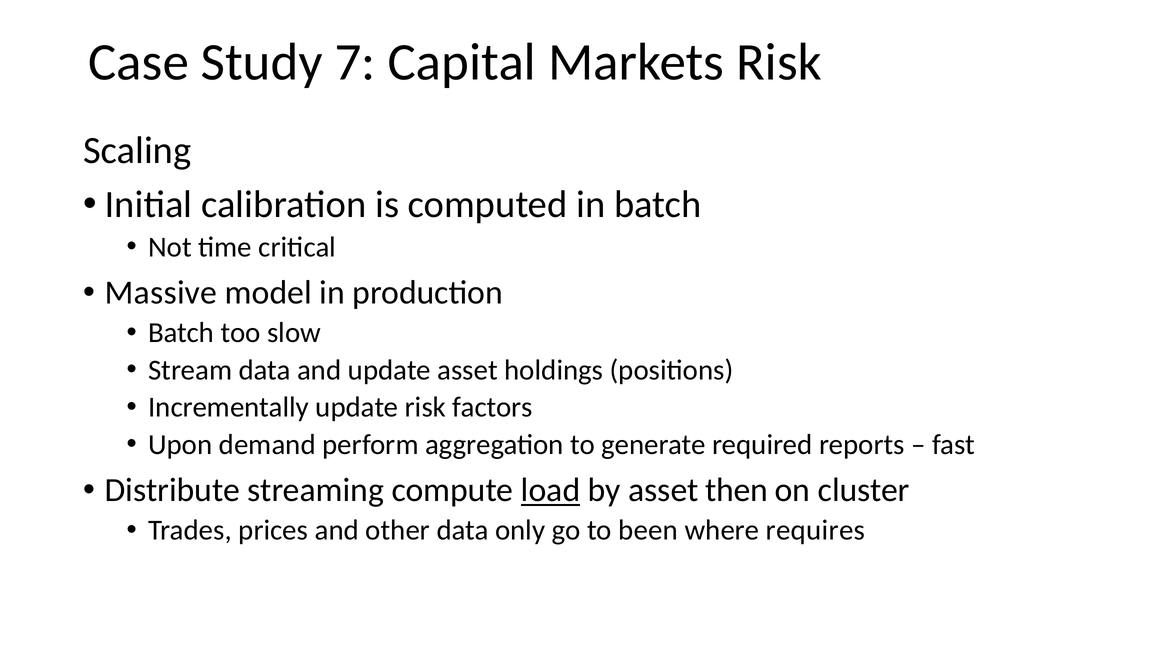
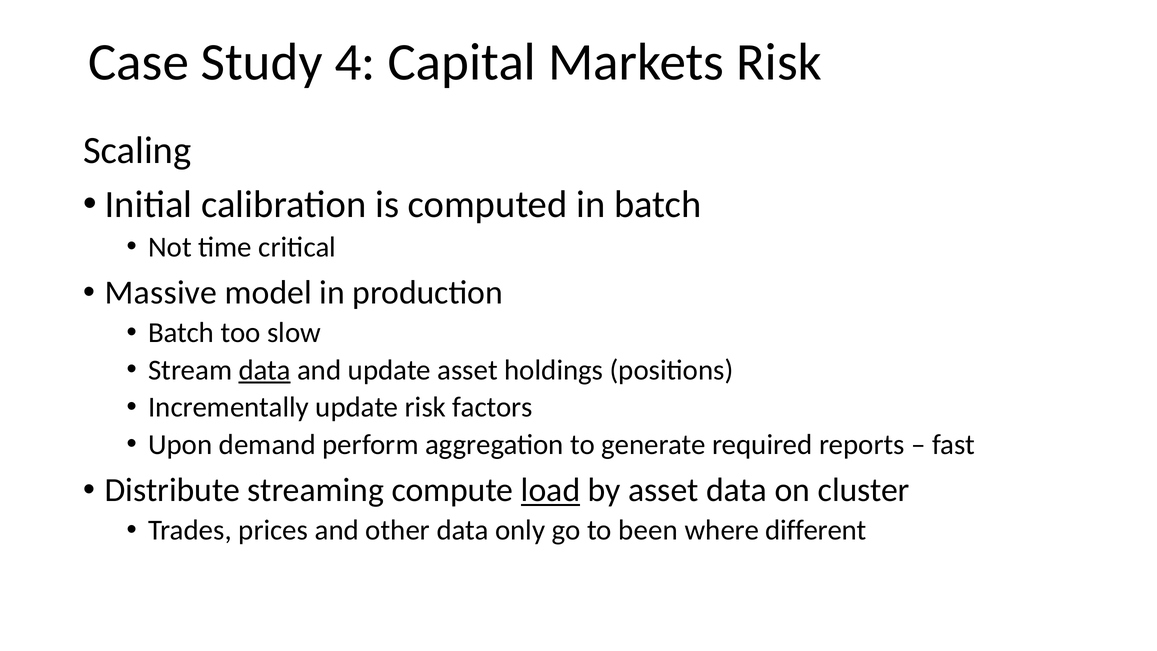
7: 7 -> 4
data at (265, 370) underline: none -> present
asset then: then -> data
requires: requires -> different
